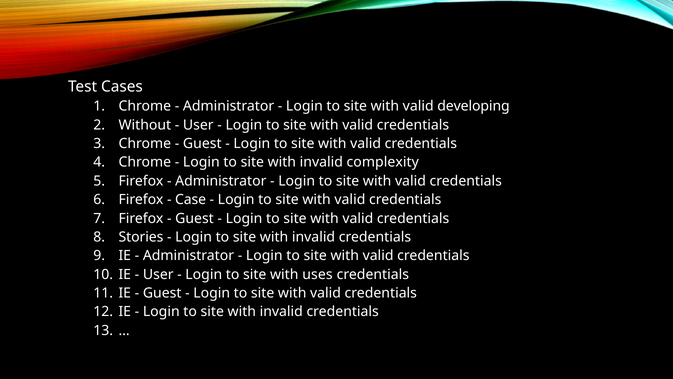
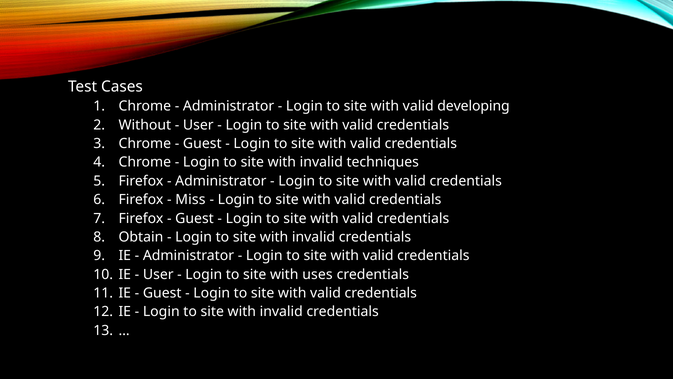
complexity: complexity -> techniques
Case: Case -> Miss
Stories: Stories -> Obtain
